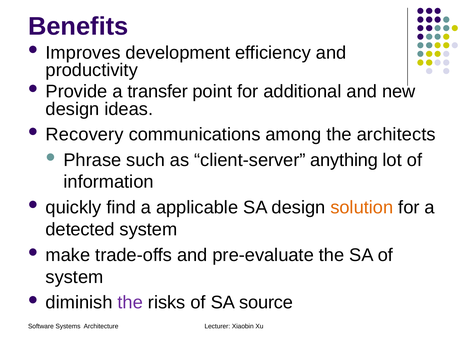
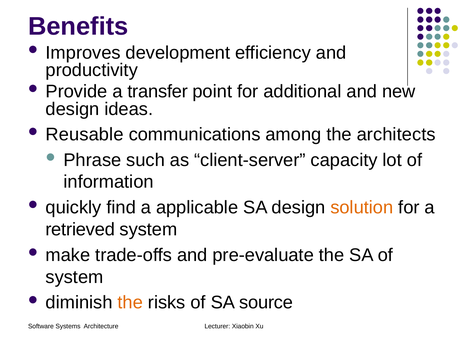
Recovery: Recovery -> Reusable
anything: anything -> capacity
detected: detected -> retrieved
the at (130, 303) colour: purple -> orange
